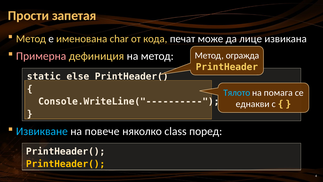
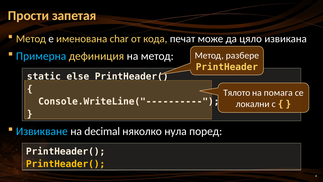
лице: лице -> цяло
Примерна colour: pink -> light blue
огражда: огражда -> разбере
Тялото colour: light blue -> white
еднакви: еднакви -> локални
повече: повече -> decimal
class: class -> нула
